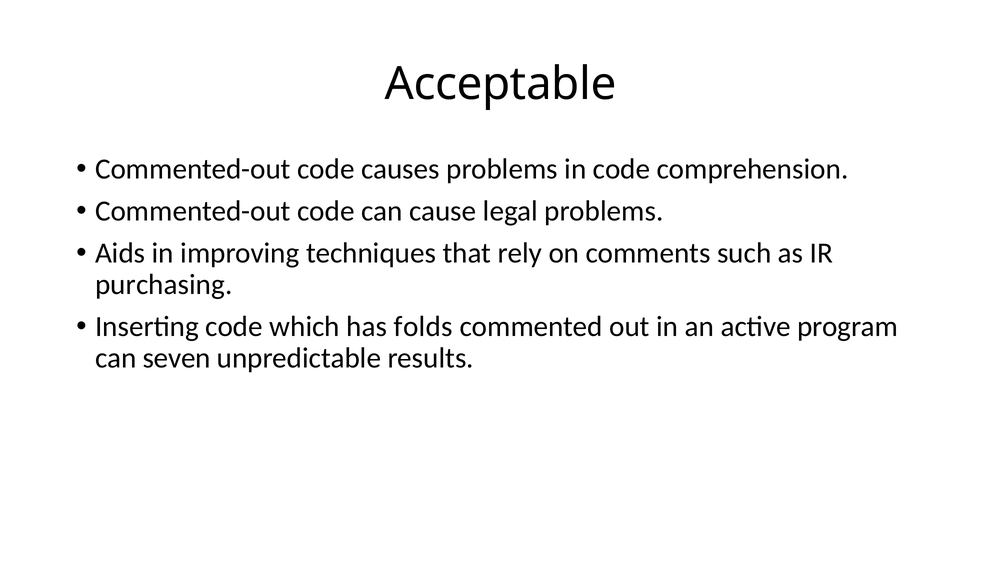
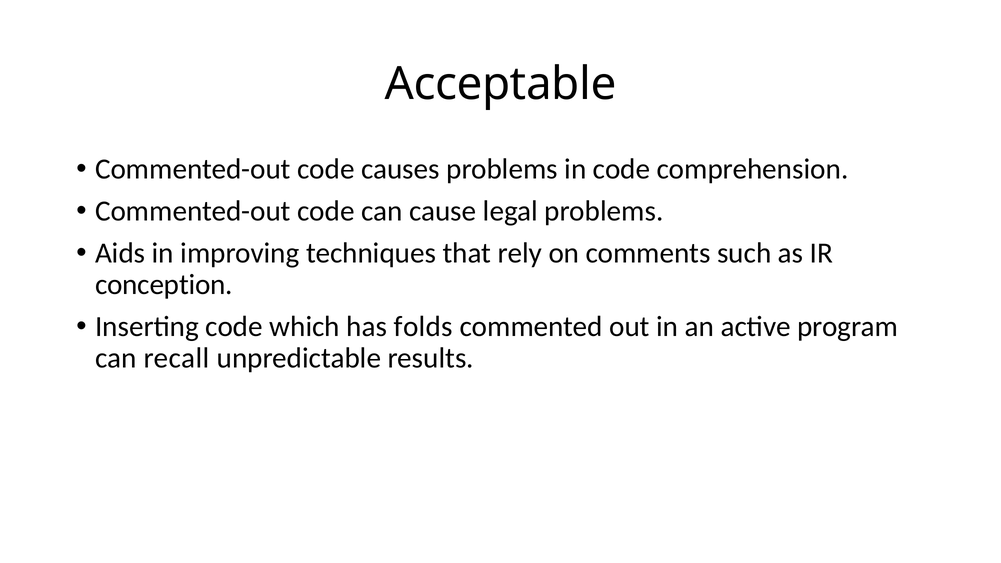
purchasing: purchasing -> conception
seven: seven -> recall
